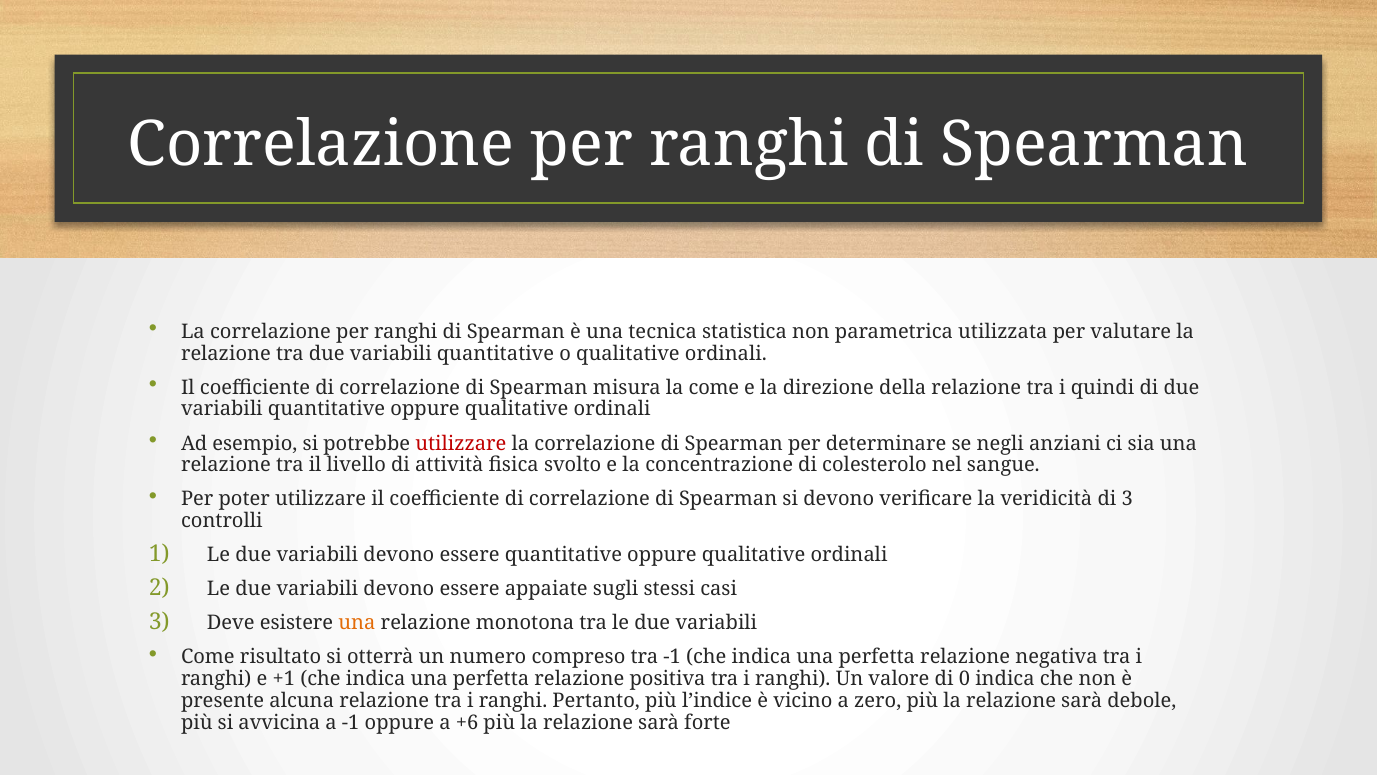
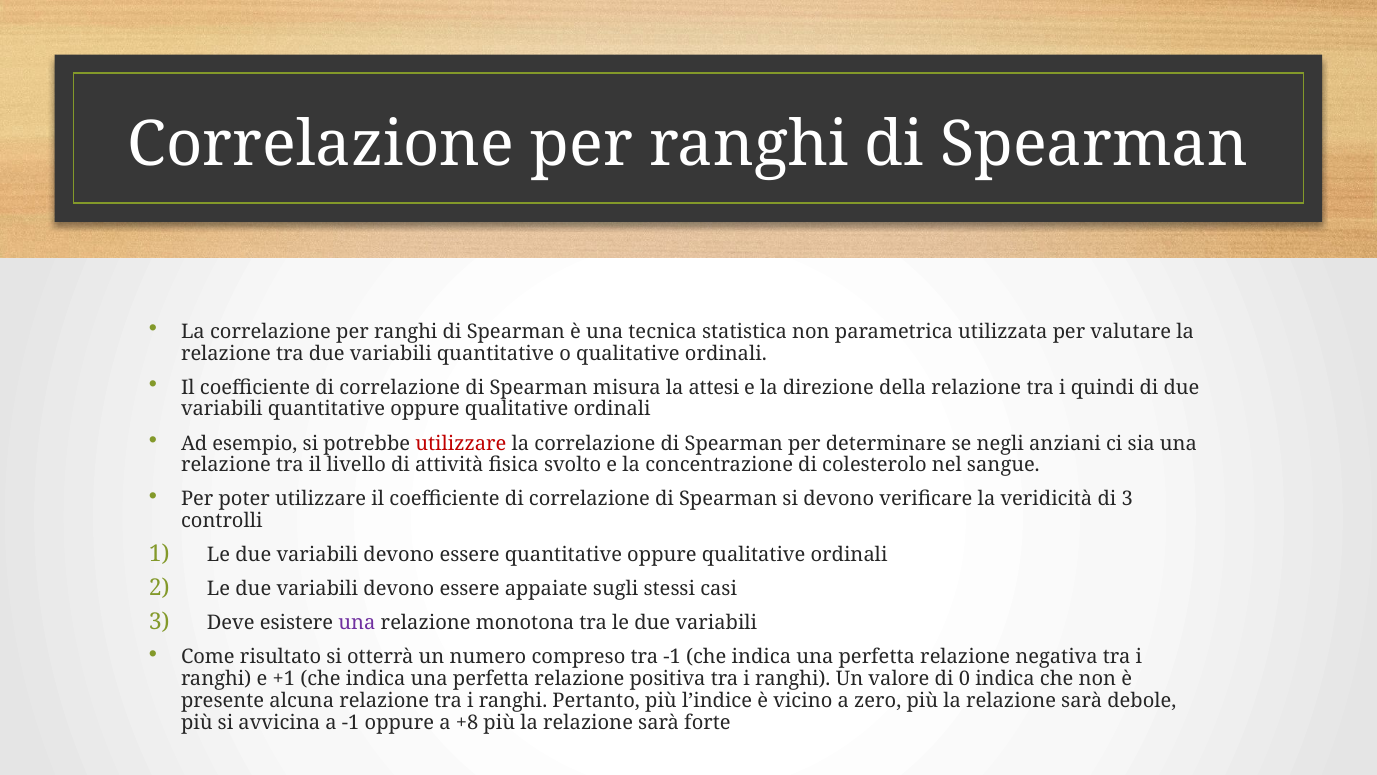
la come: come -> attesi
una at (357, 623) colour: orange -> purple
+6: +6 -> +8
